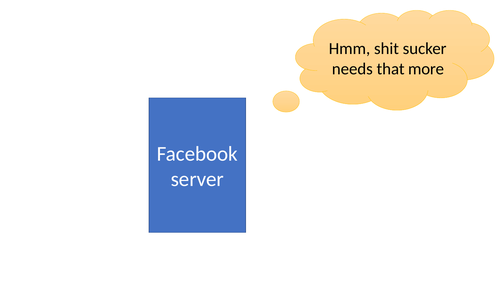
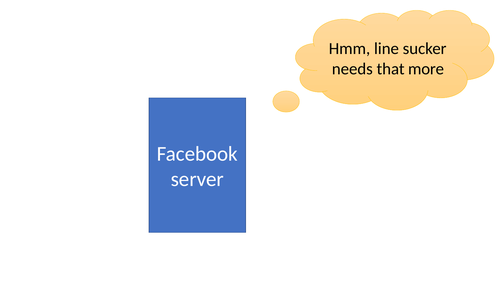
shit: shit -> line
